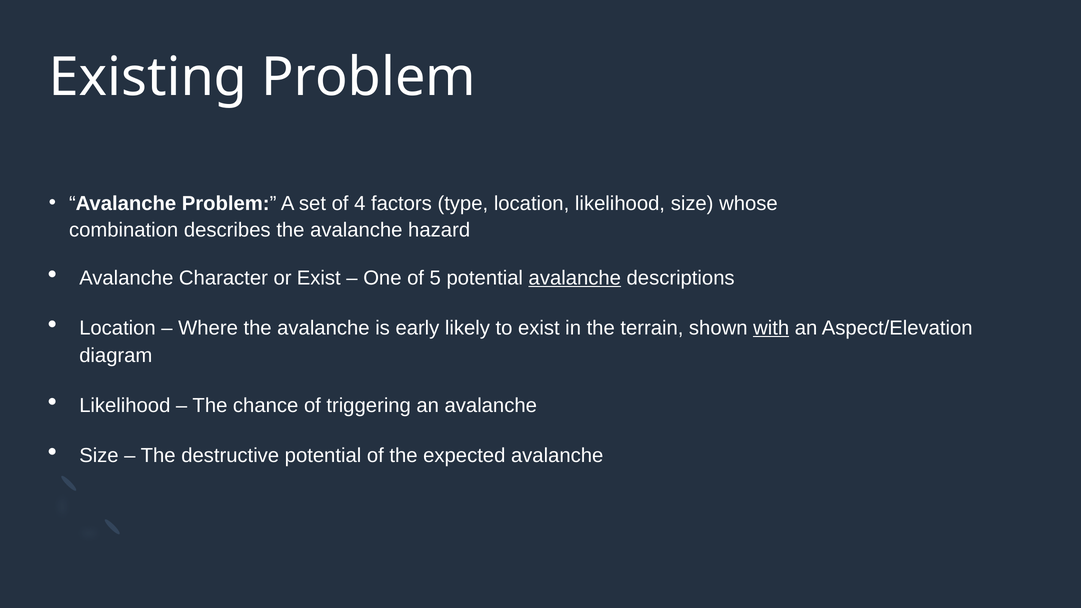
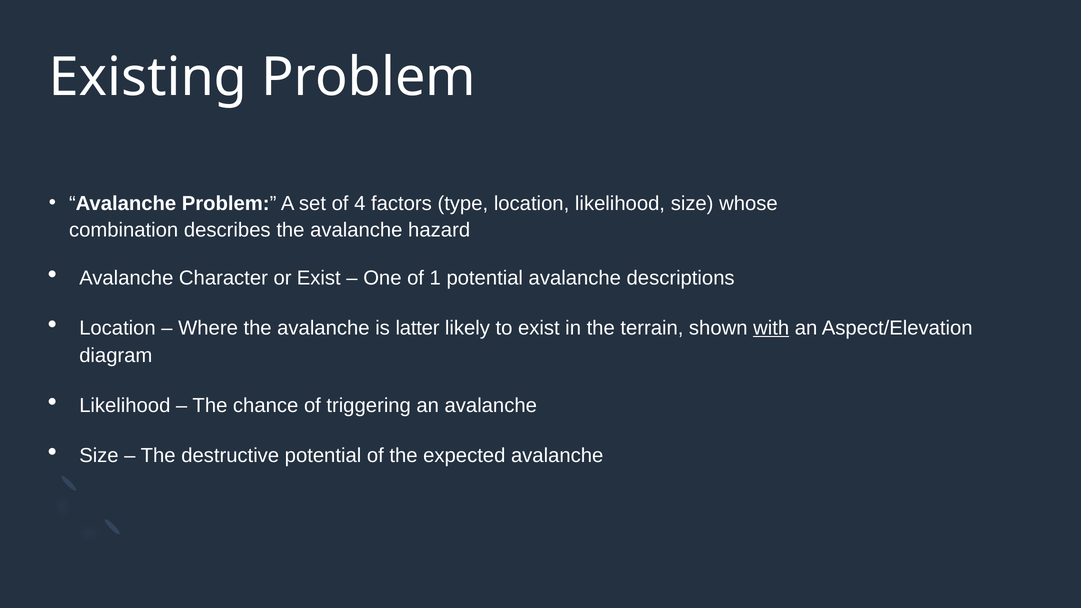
5: 5 -> 1
avalanche at (575, 278) underline: present -> none
early: early -> latter
